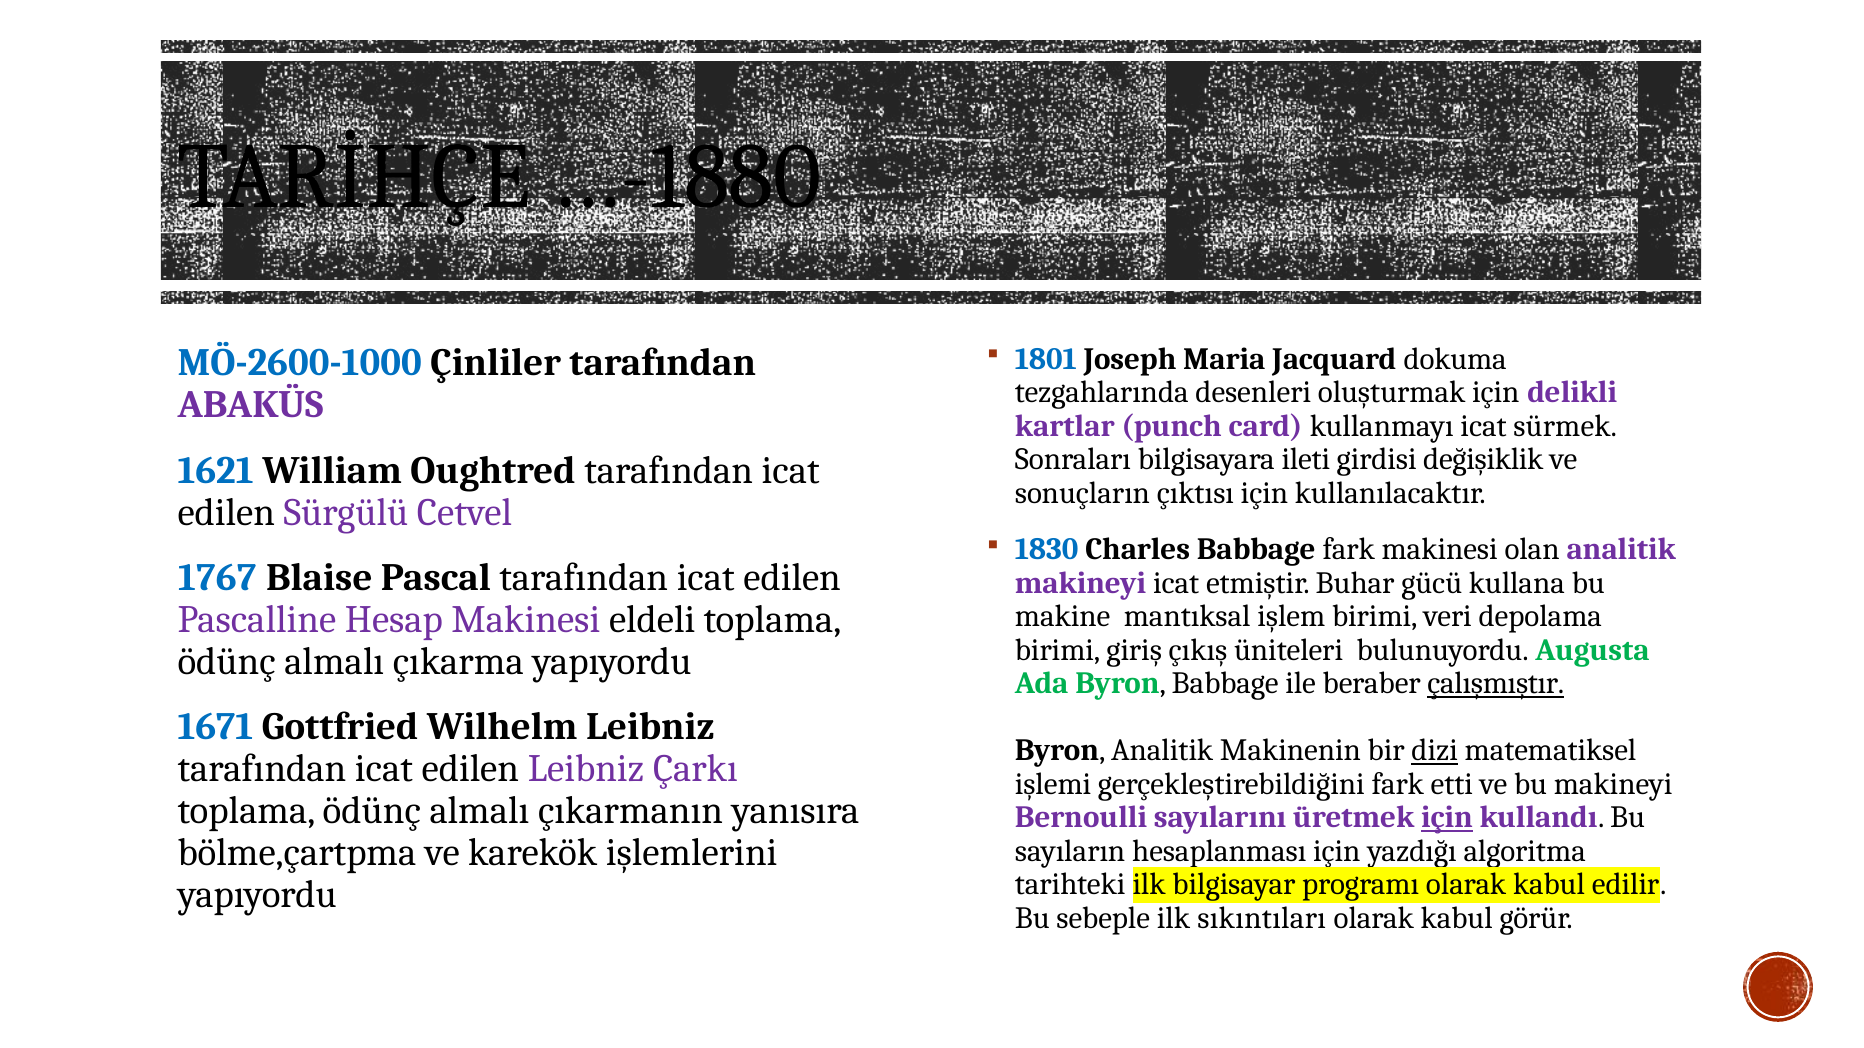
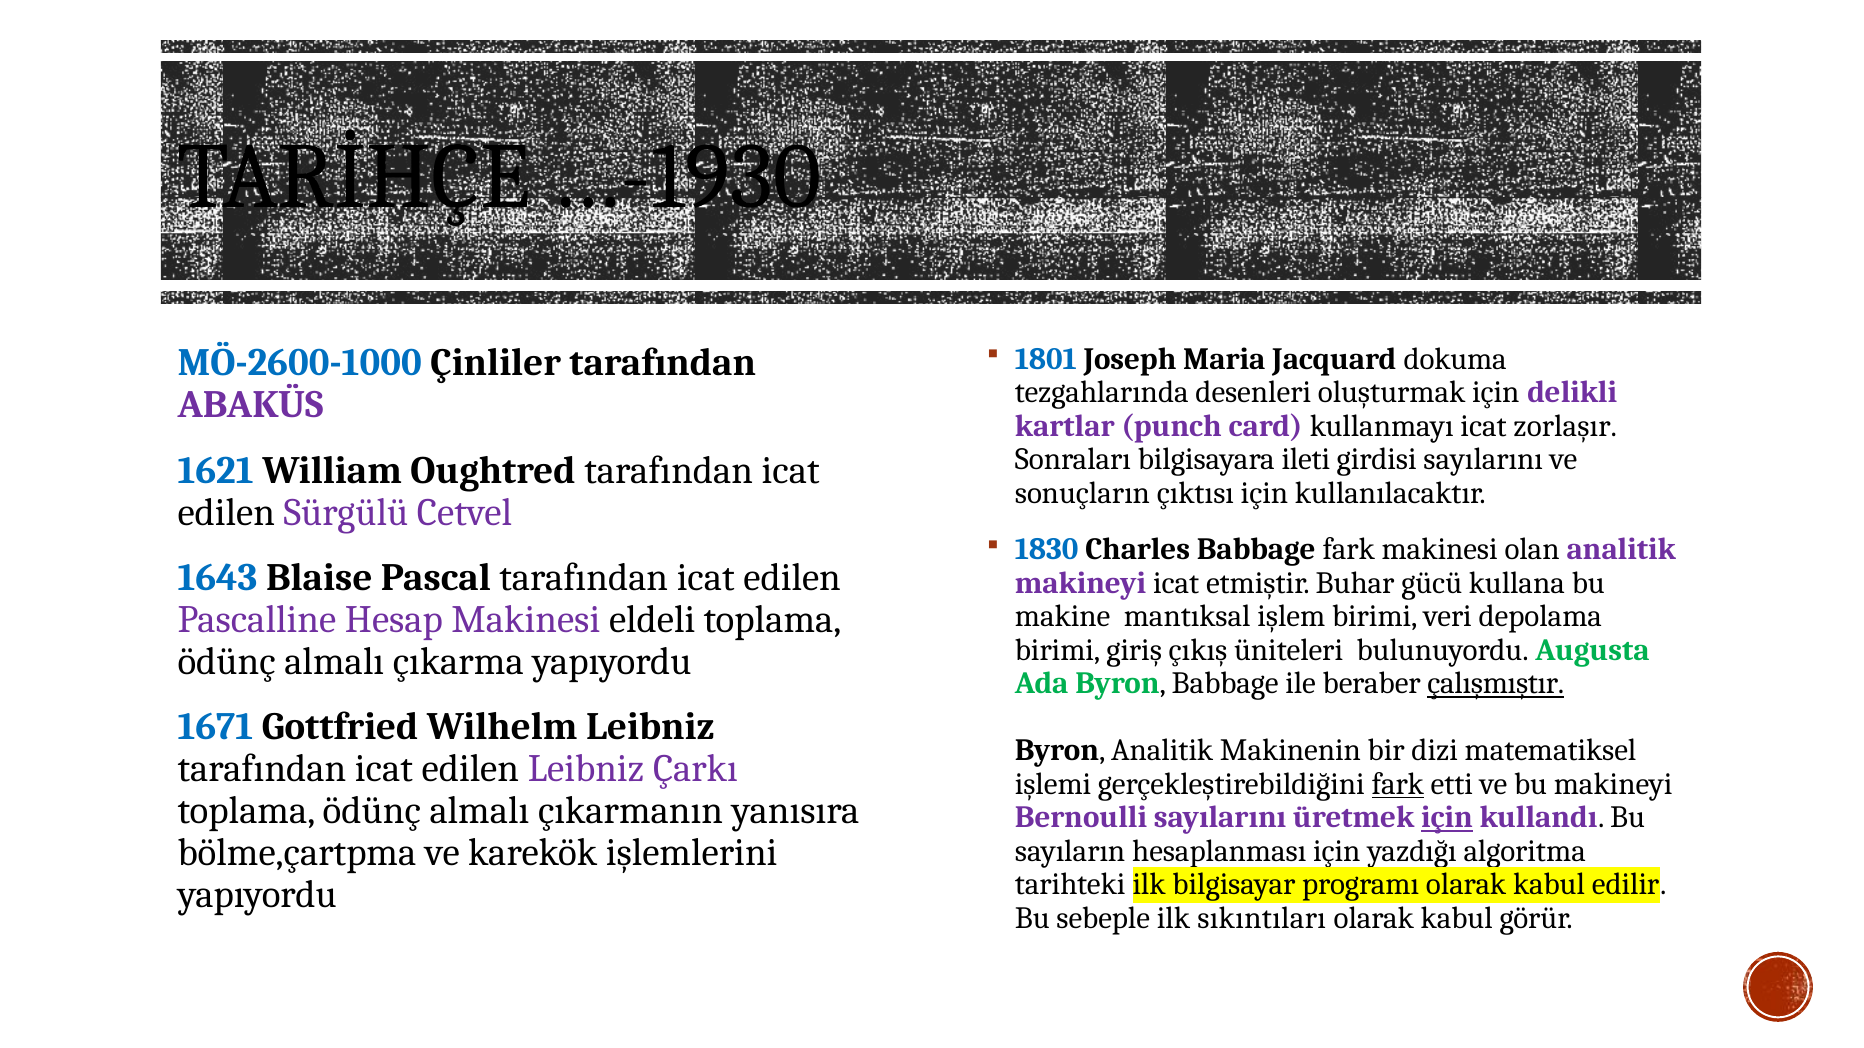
…-1880: …-1880 -> …-1930
sürmek: sürmek -> zorlaşır
girdisi değişiklik: değişiklik -> sayılarını
1767: 1767 -> 1643
dizi underline: present -> none
fark at (1398, 785) underline: none -> present
